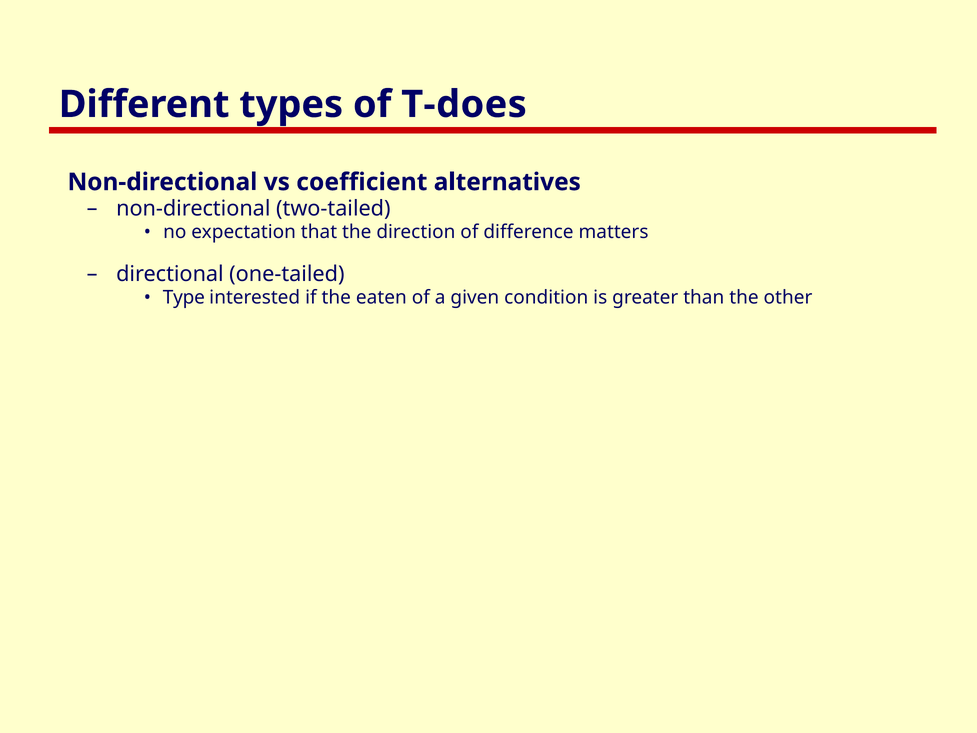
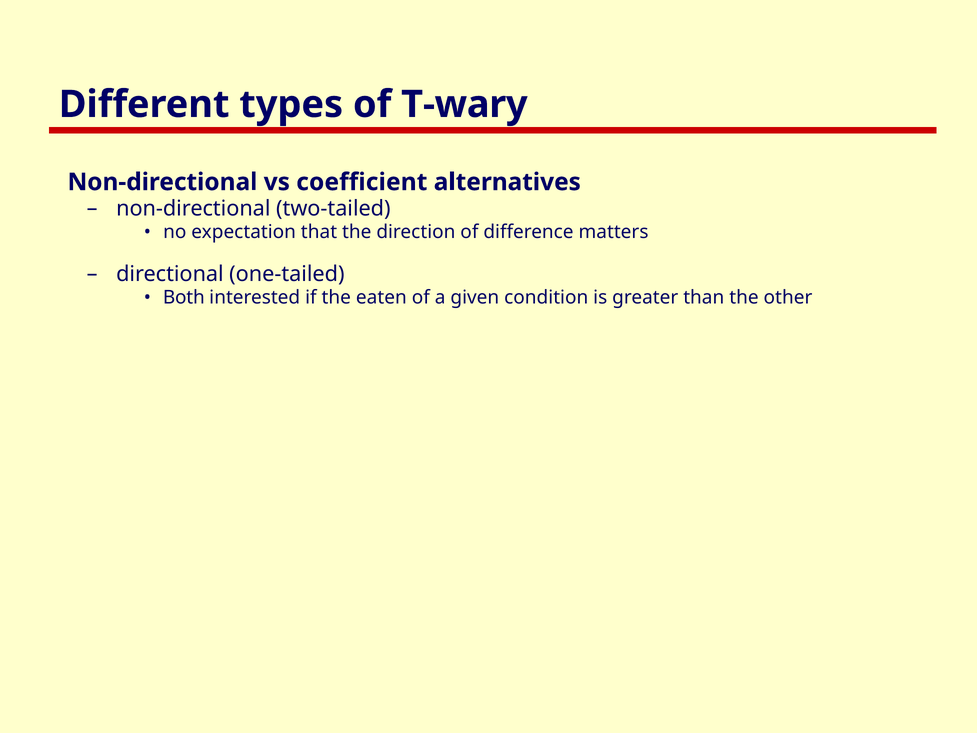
T-does: T-does -> T-wary
Type: Type -> Both
